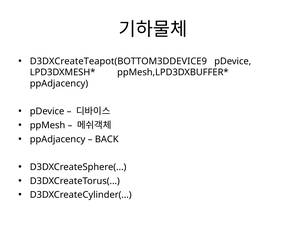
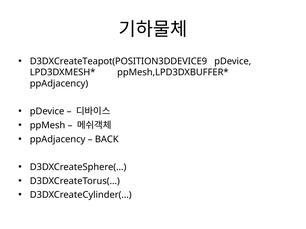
D3DXCreateTeapot(BOTTOM3DDEVICE9: D3DXCreateTeapot(BOTTOM3DDEVICE9 -> D3DXCreateTeapot(POSITION3DDEVICE9
